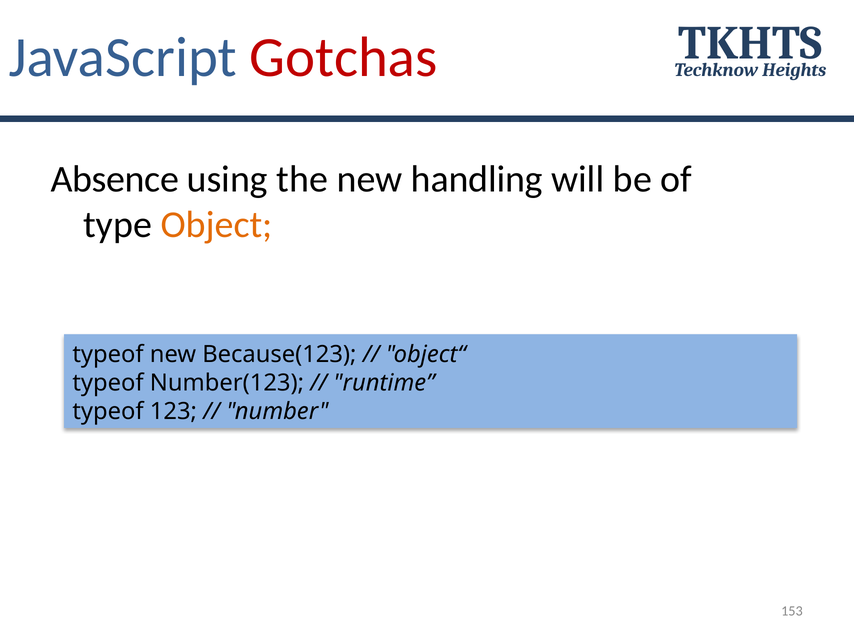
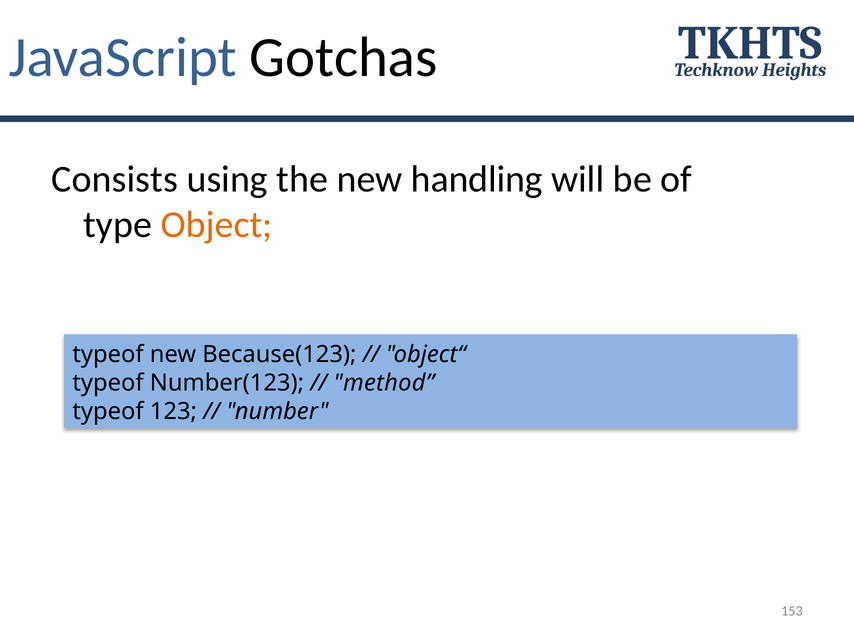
Gotchas colour: red -> black
Absence: Absence -> Consists
runtime: runtime -> method
